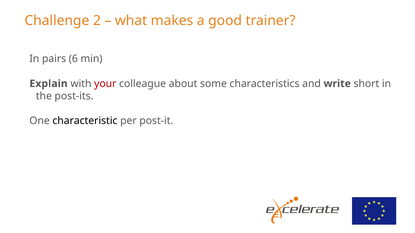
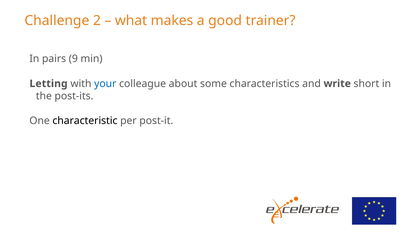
6: 6 -> 9
Explain: Explain -> Letting
your colour: red -> blue
